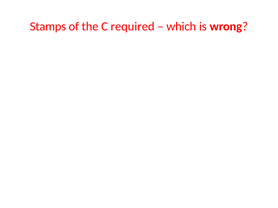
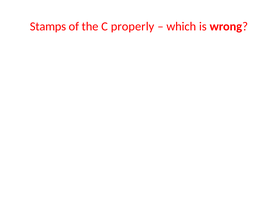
required: required -> properly
